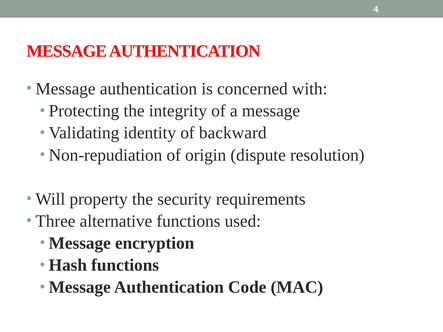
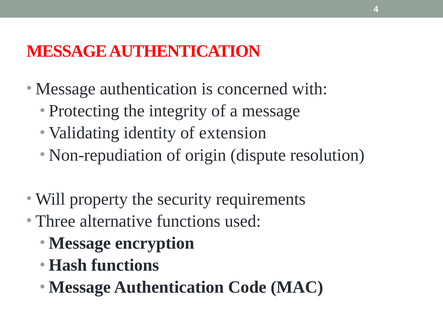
backward: backward -> extension
